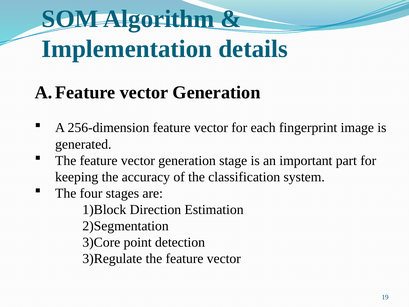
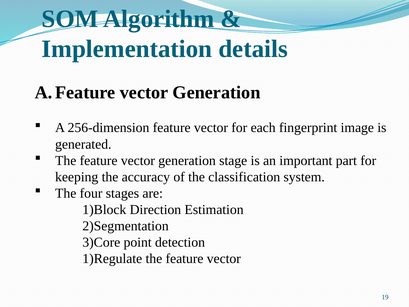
3)Regulate: 3)Regulate -> 1)Regulate
